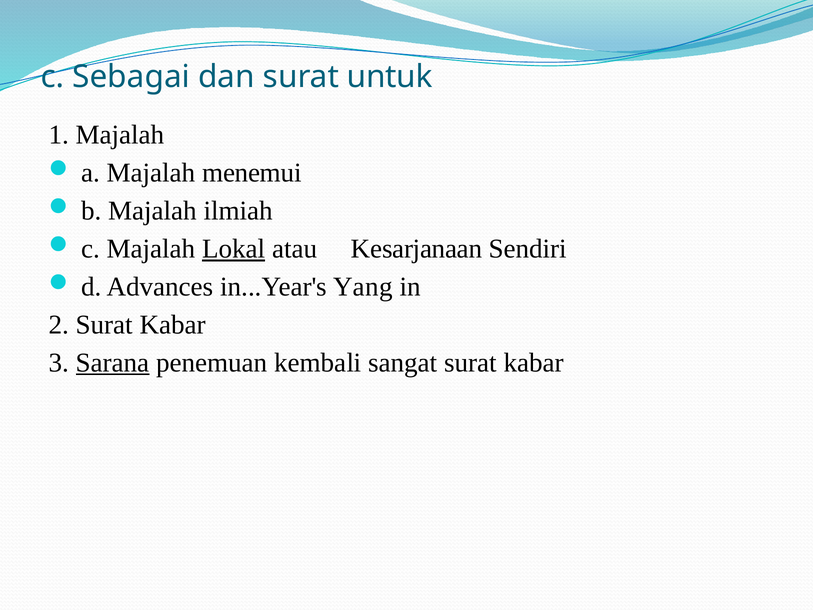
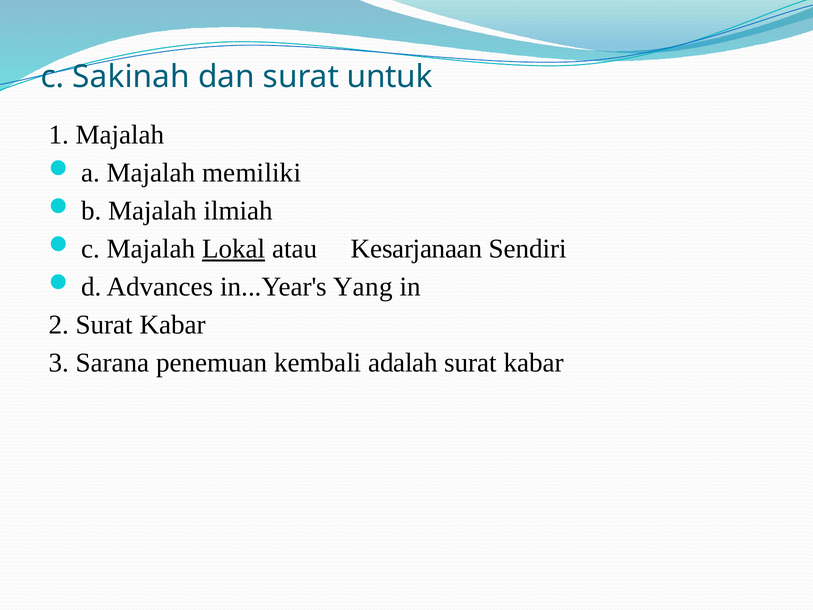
Sebagai: Sebagai -> Sakinah
menemui: menemui -> memiliki
Sarana underline: present -> none
sangat: sangat -> adalah
